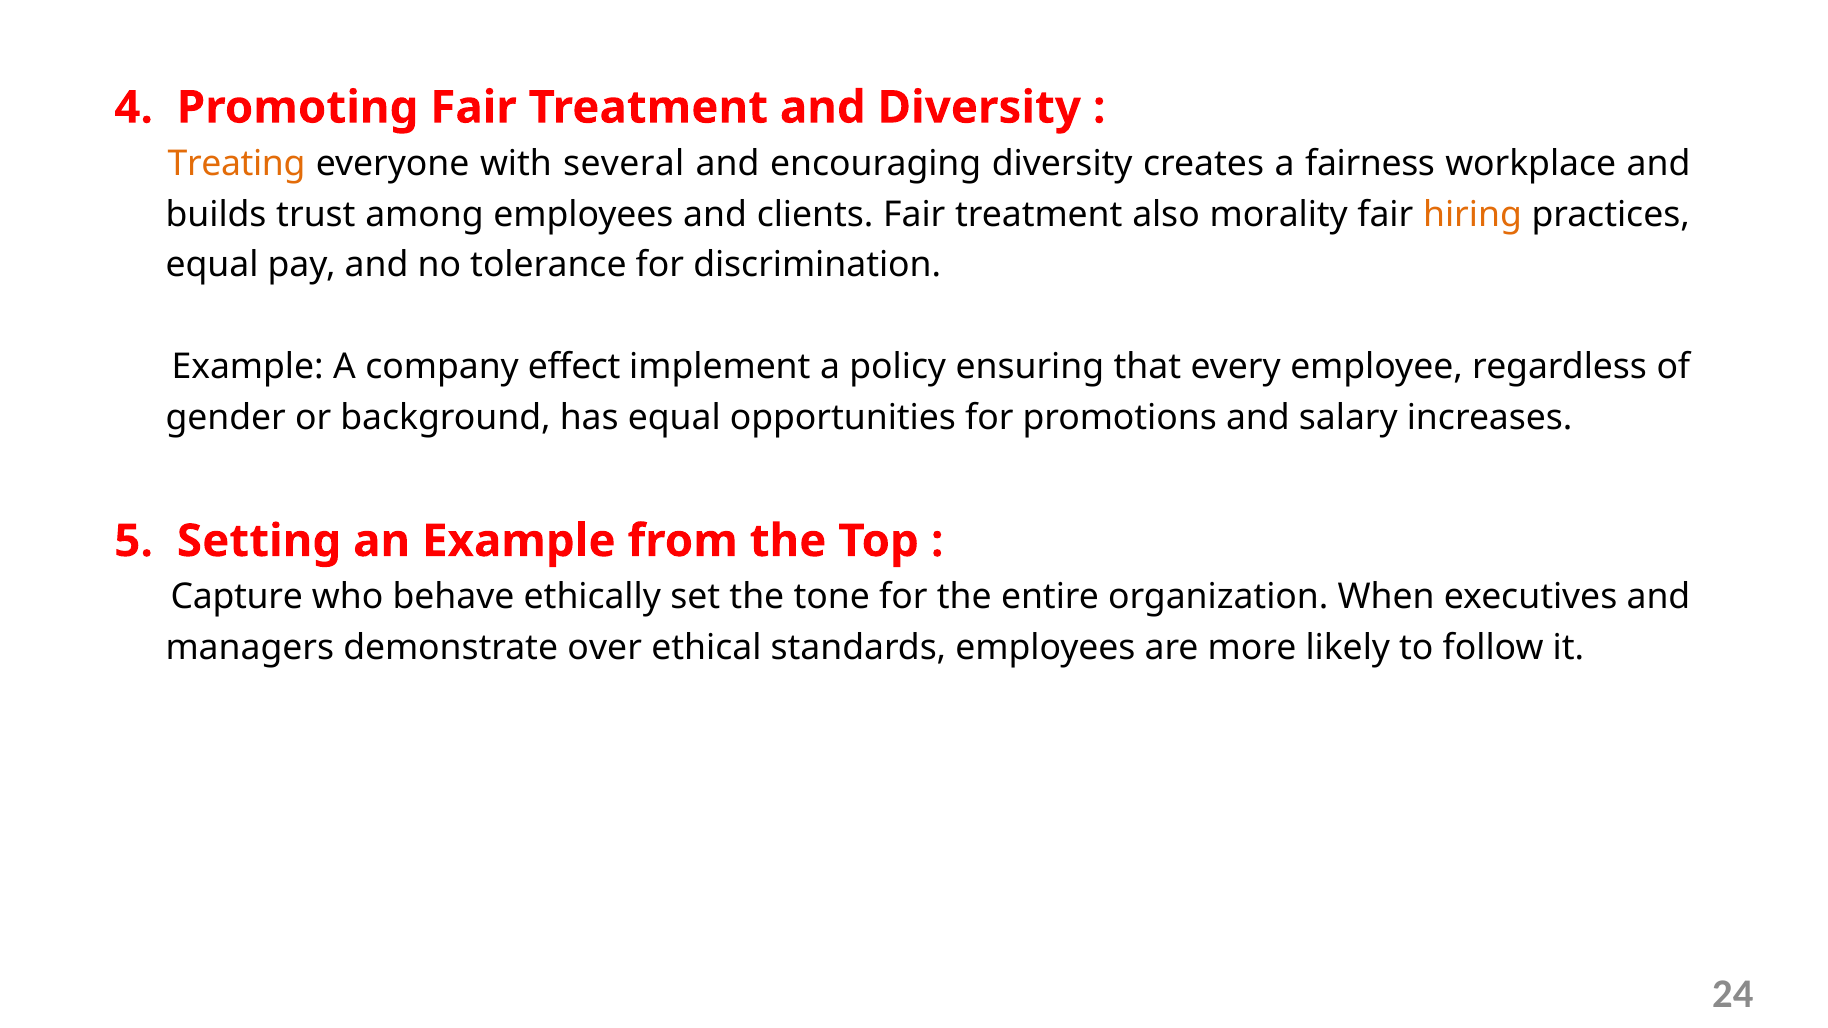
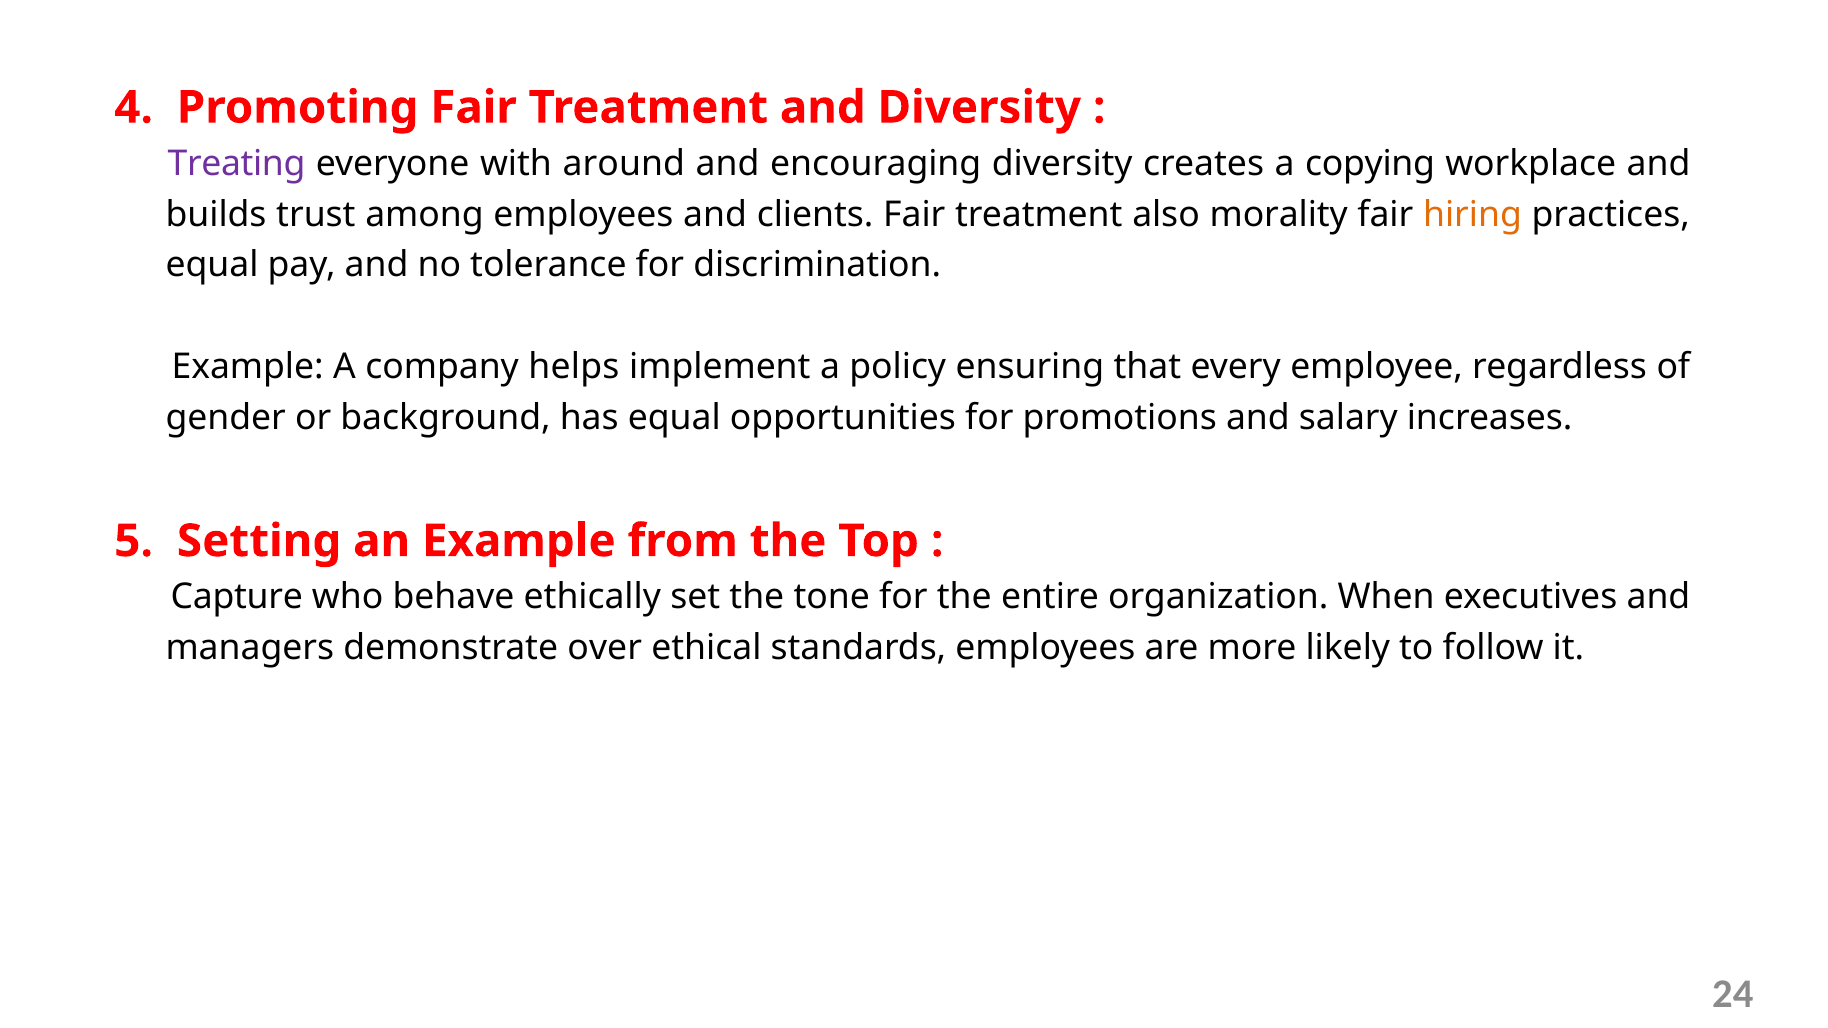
Treating colour: orange -> purple
several: several -> around
fairness: fairness -> copying
effect: effect -> helps
